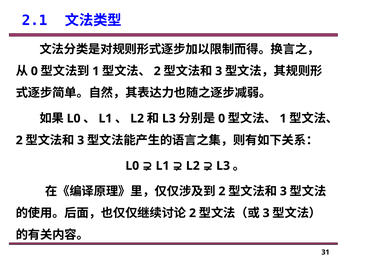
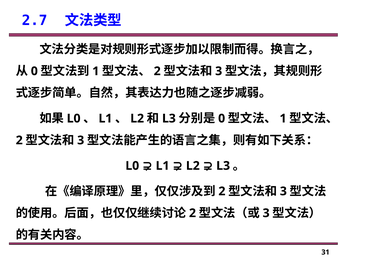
2.1: 2.1 -> 2.7
